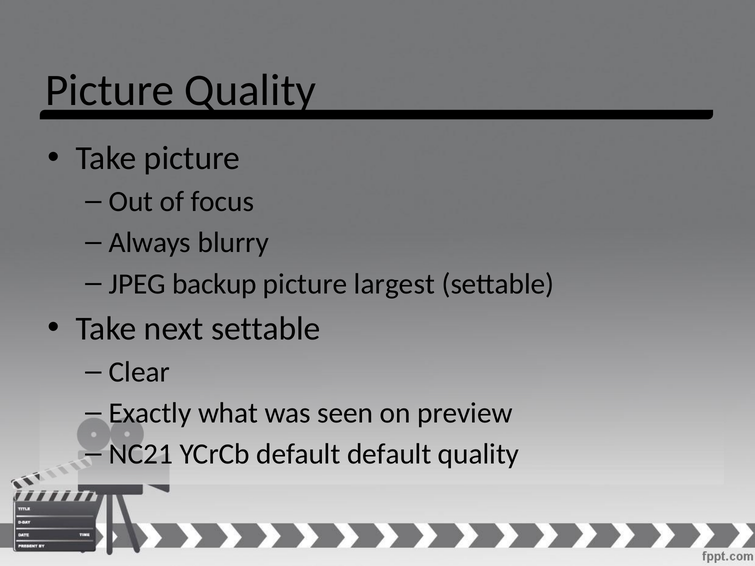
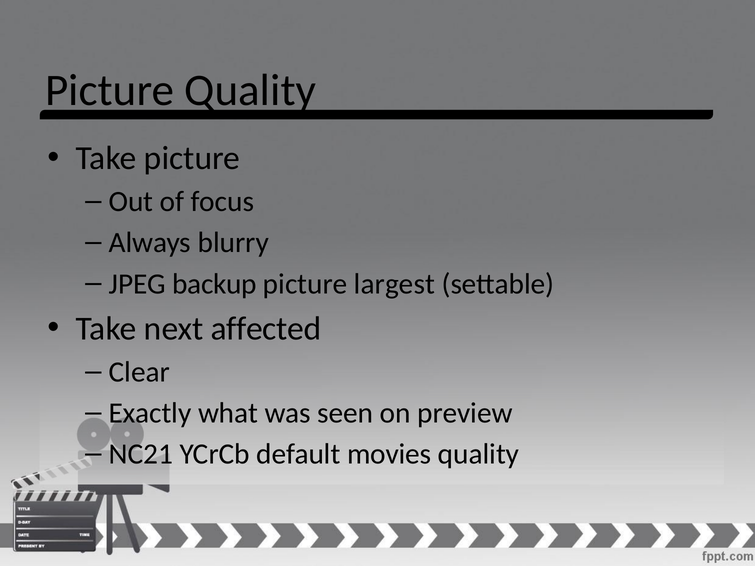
next settable: settable -> affected
default default: default -> movies
